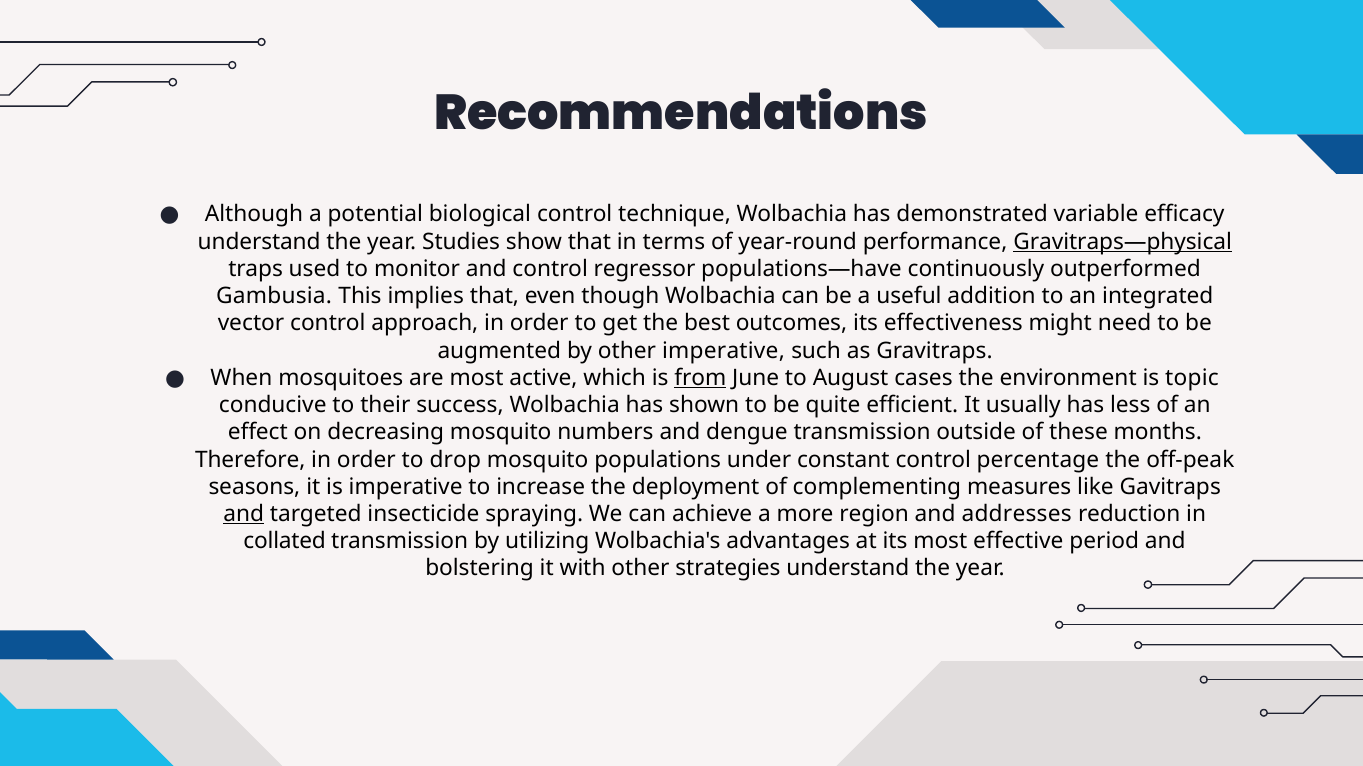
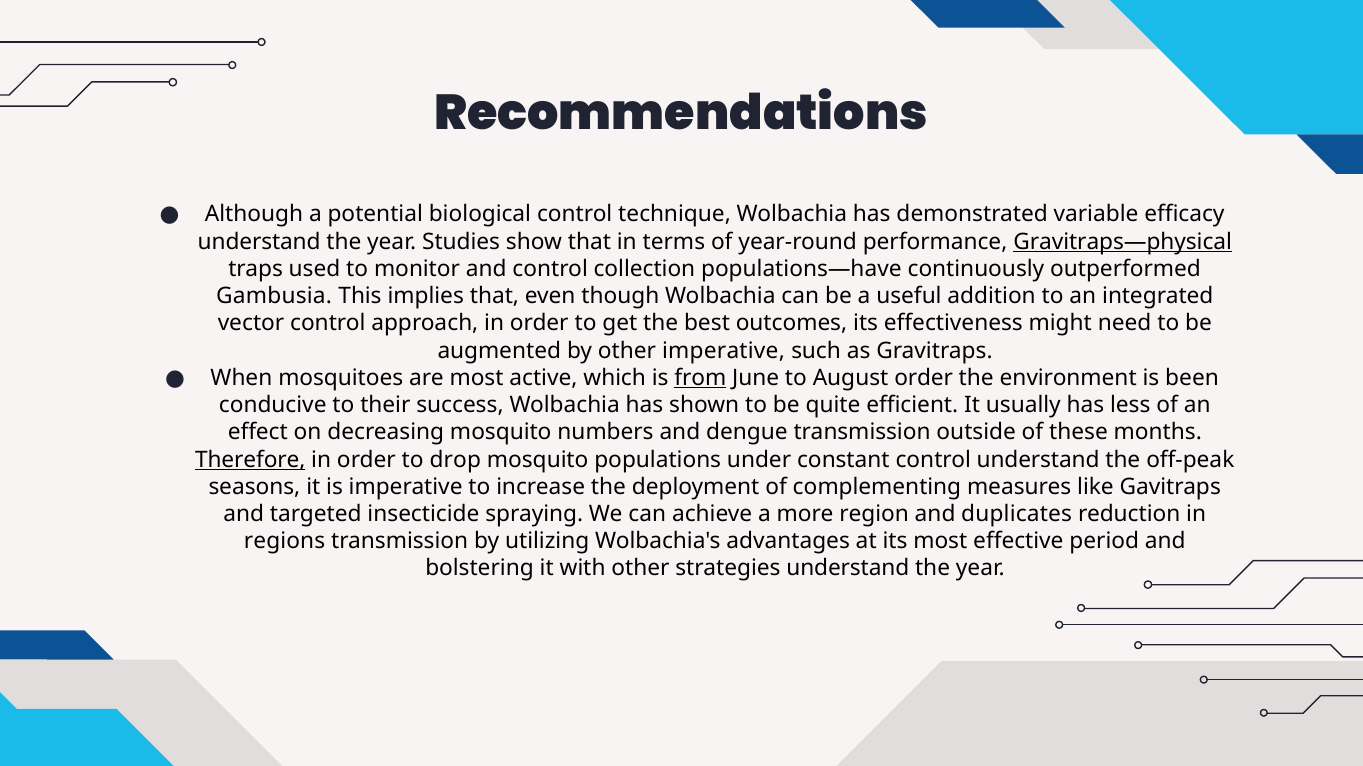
regressor: regressor -> collection
August cases: cases -> order
topic: topic -> been
Therefore underline: none -> present
control percentage: percentage -> understand
and at (244, 514) underline: present -> none
addresses: addresses -> duplicates
collated: collated -> regions
